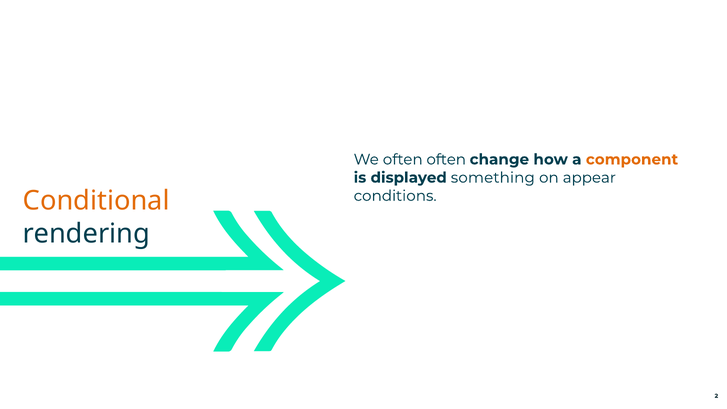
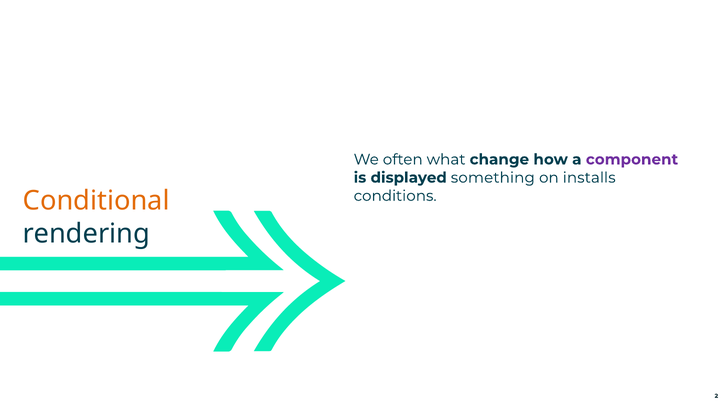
often often: often -> what
component colour: orange -> purple
appear: appear -> installs
